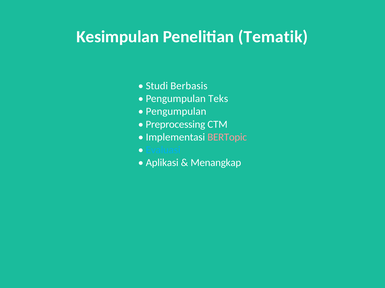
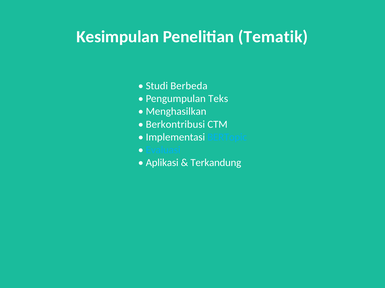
Berbasis: Berbasis -> Berbeda
Pengumpulan at (176, 112): Pengumpulan -> Menghasilkan
Preprocessing: Preprocessing -> Berkontribusi
BERTopic colour: pink -> light blue
Menangkap: Menangkap -> Terkandung
